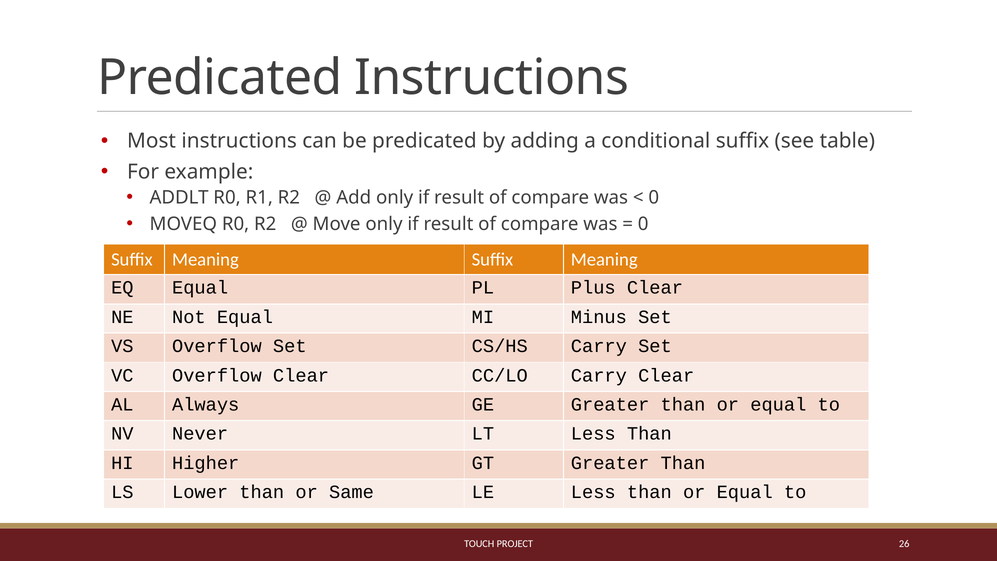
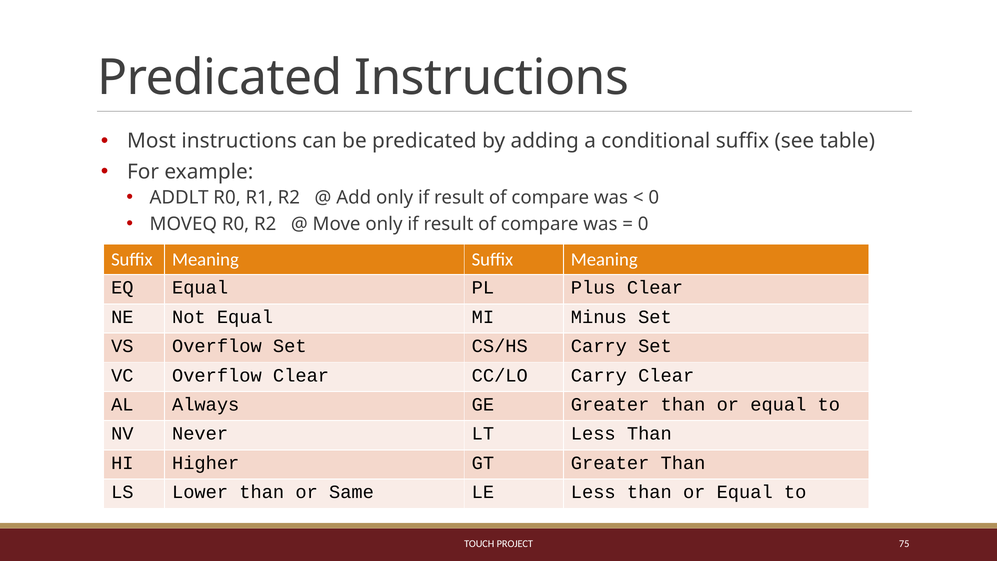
26: 26 -> 75
